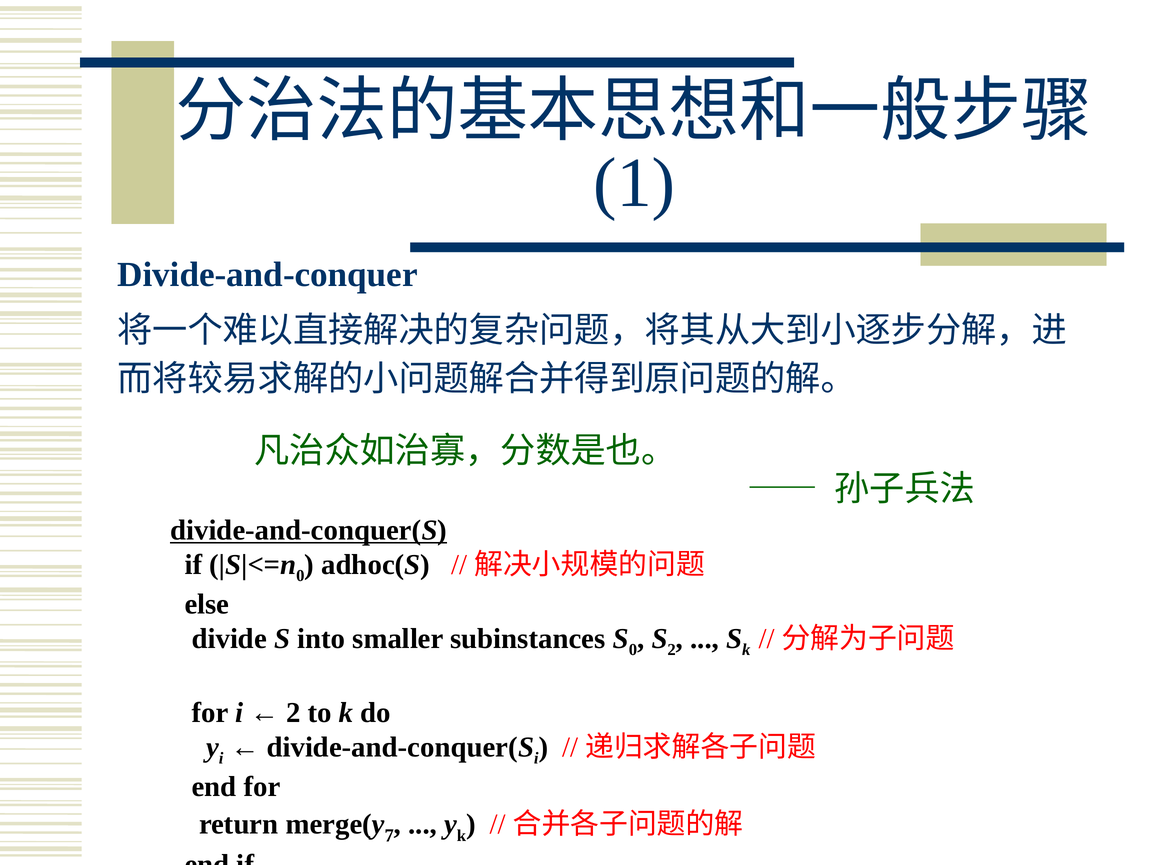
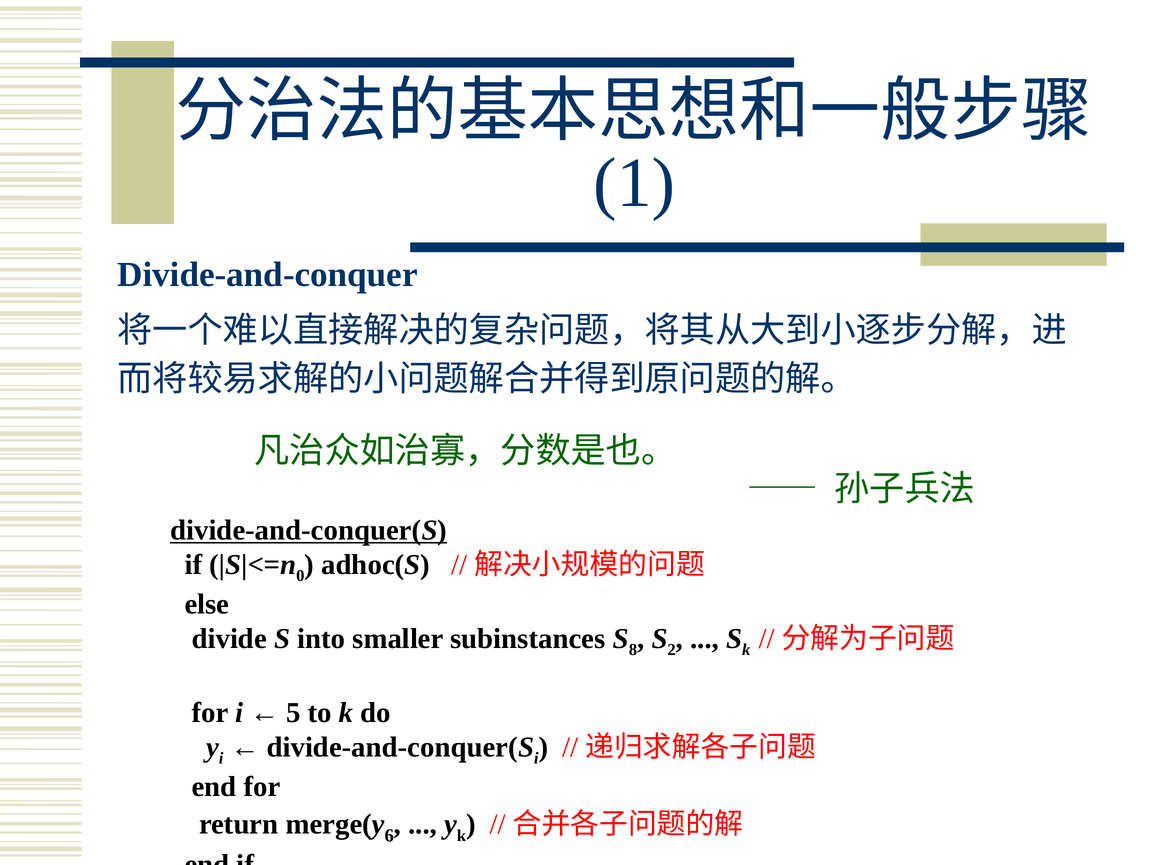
S 0: 0 -> 8
2 at (293, 712): 2 -> 5
7: 7 -> 6
